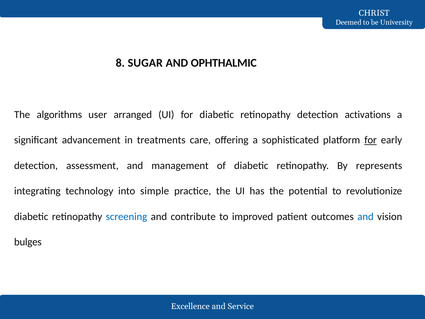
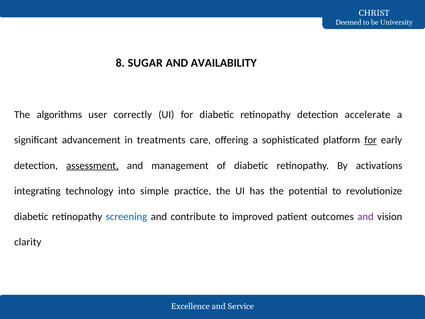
OPHTHALMIC: OPHTHALMIC -> AVAILABILITY
arranged: arranged -> correctly
activations: activations -> accelerate
assessment underline: none -> present
represents: represents -> activations
and at (365, 216) colour: blue -> purple
bulges: bulges -> clarity
